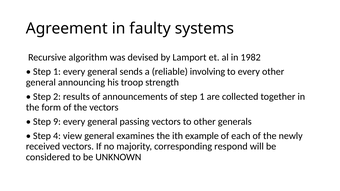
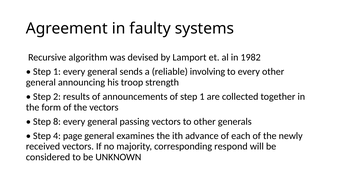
9: 9 -> 8
view: view -> page
example: example -> advance
